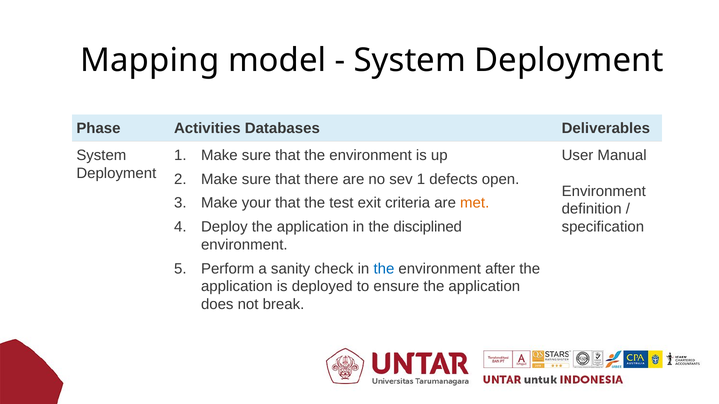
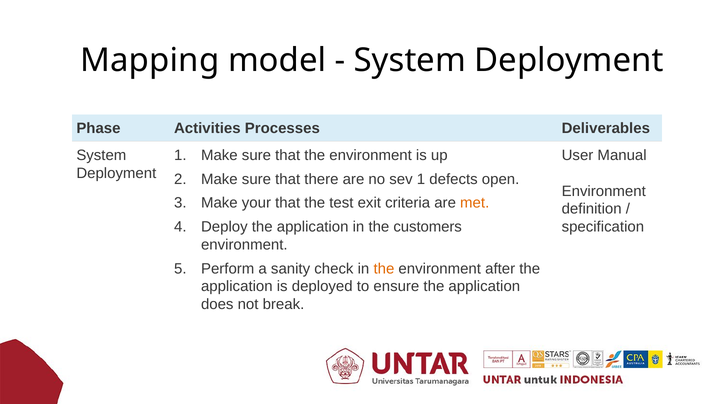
Databases: Databases -> Processes
disciplined: disciplined -> customers
the at (384, 269) colour: blue -> orange
